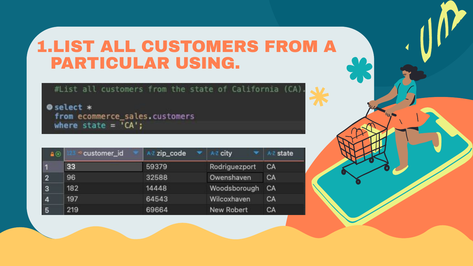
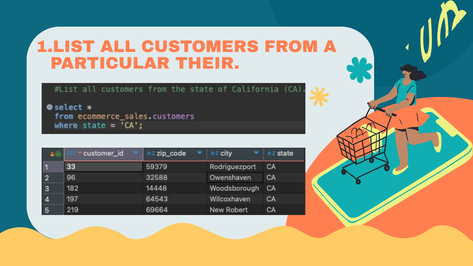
USING: USING -> THEIR
